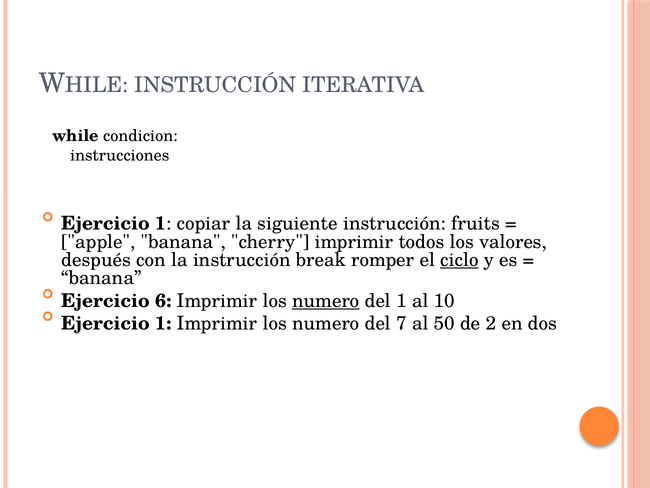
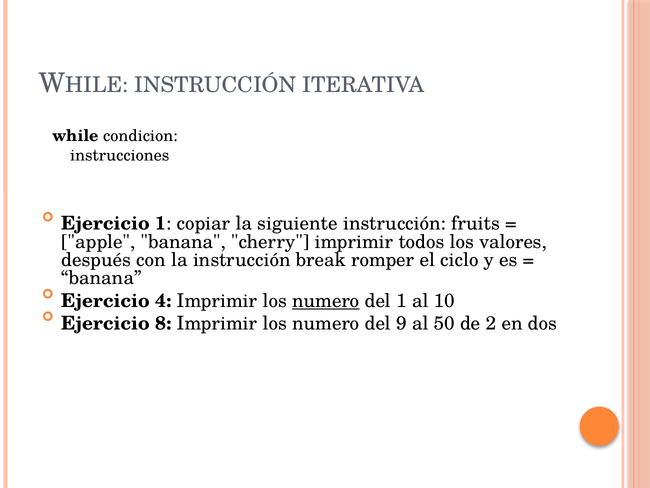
ciclo underline: present -> none
6: 6 -> 4
1 at (163, 323): 1 -> 8
7: 7 -> 9
